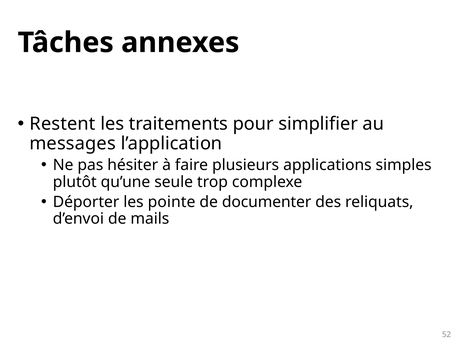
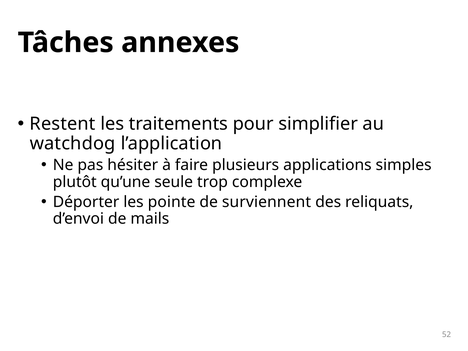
messages: messages -> watchdog
documenter: documenter -> surviennent
